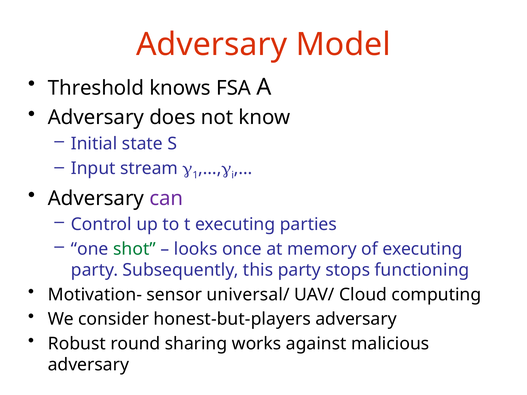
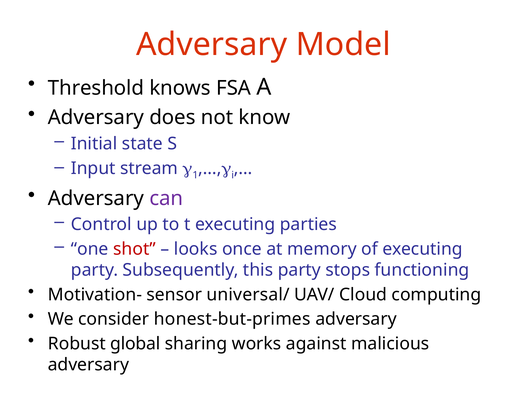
shot colour: green -> red
honest-but-players: honest-but-players -> honest-but-primes
round: round -> global
